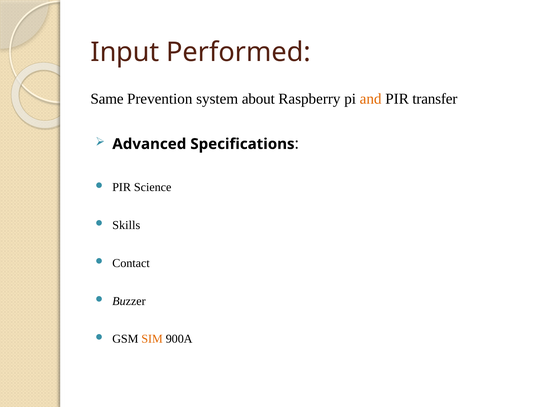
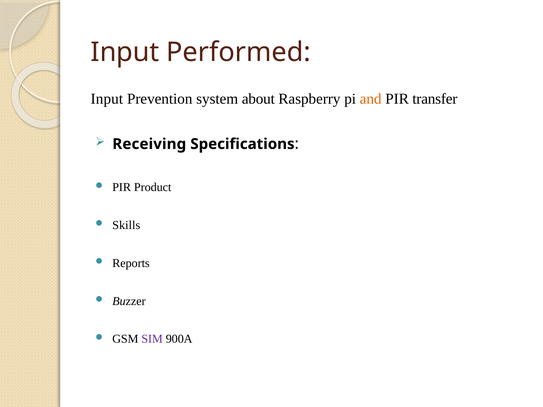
Same at (107, 99): Same -> Input
Advanced: Advanced -> Receiving
Science: Science -> Product
Contact: Contact -> Reports
SIM colour: orange -> purple
